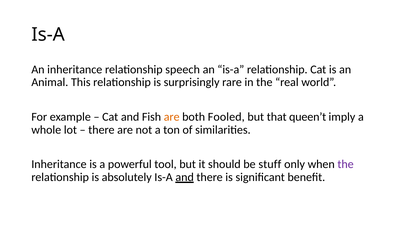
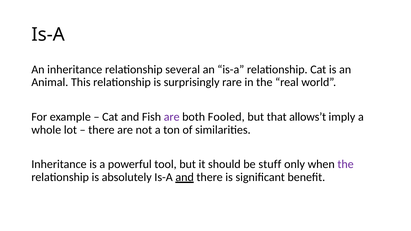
speech: speech -> several
are at (172, 117) colour: orange -> purple
queen’t: queen’t -> allows’t
